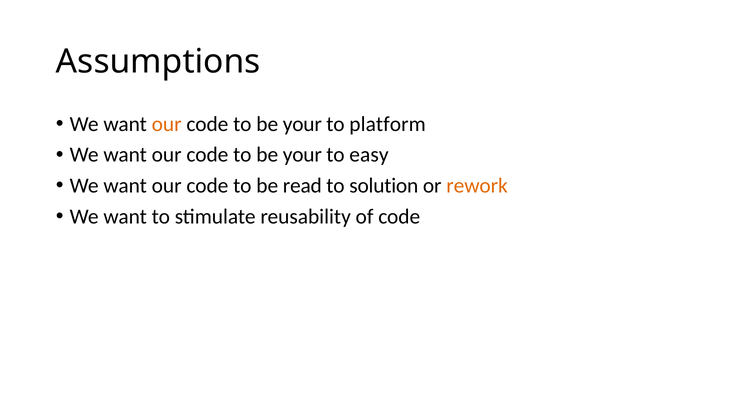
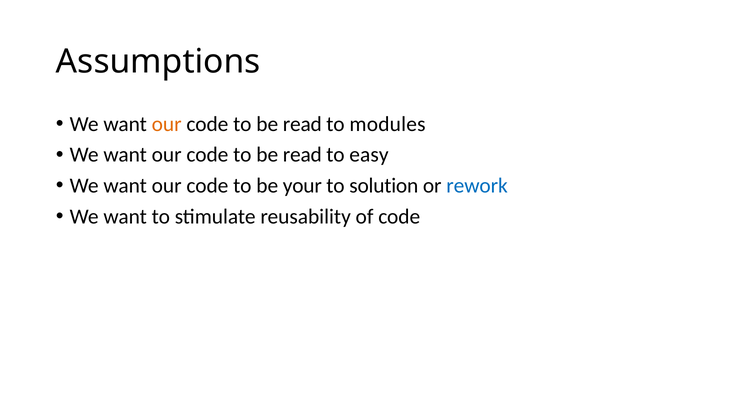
your at (302, 124): your -> read
platform: platform -> modules
your at (302, 155): your -> read
read: read -> your
rework colour: orange -> blue
